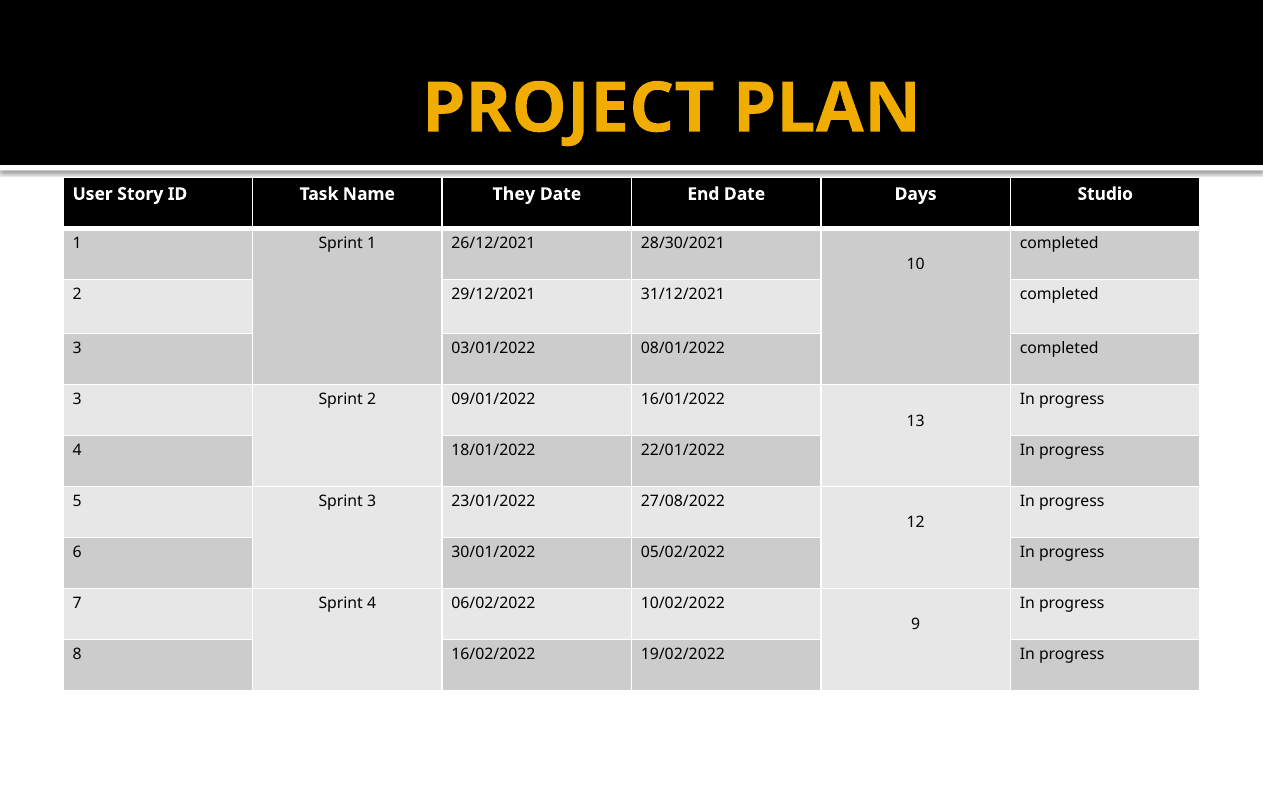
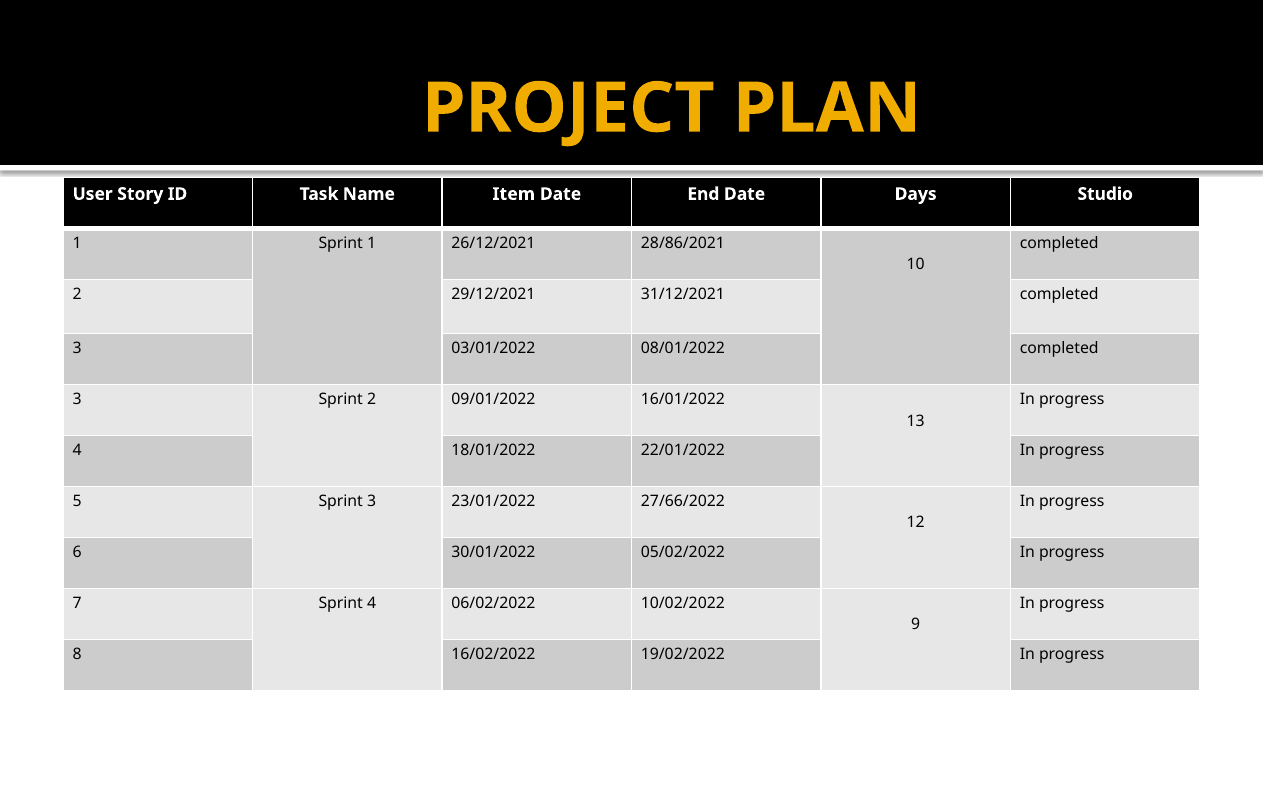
They: They -> Item
28/30/2021: 28/30/2021 -> 28/86/2021
27/08/2022: 27/08/2022 -> 27/66/2022
